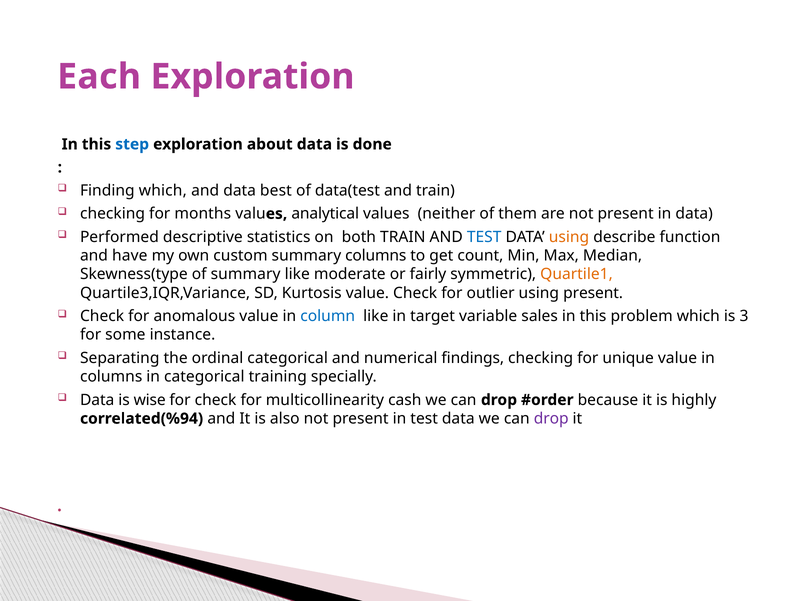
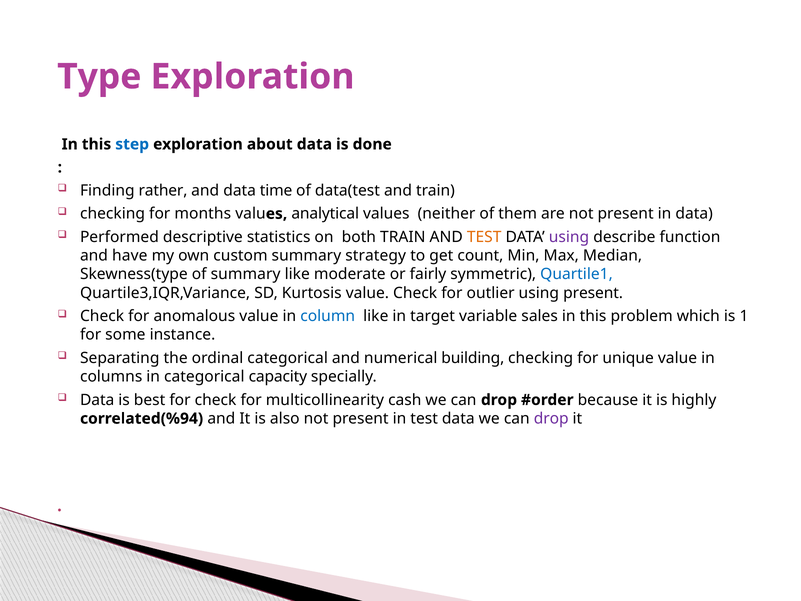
Each: Each -> Type
Finding which: which -> rather
best: best -> time
TEST at (484, 237) colour: blue -> orange
using at (569, 237) colour: orange -> purple
summary columns: columns -> strategy
Quartile1 colour: orange -> blue
3: 3 -> 1
findings: findings -> building
training: training -> capacity
wise: wise -> best
